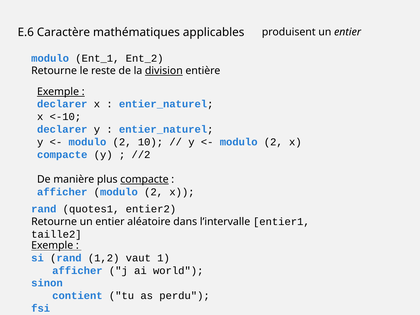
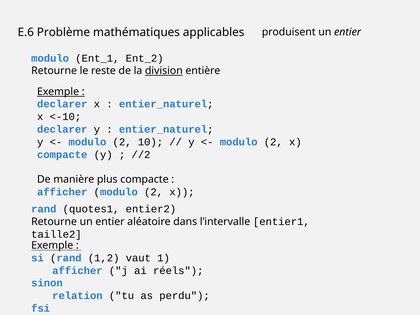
Caractère: Caractère -> Problème
compacte at (144, 179) underline: present -> none
world: world -> réels
contient: contient -> relation
